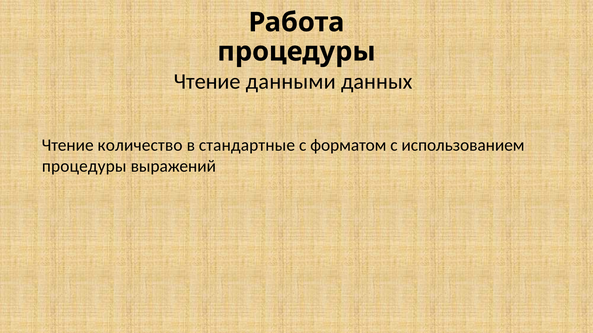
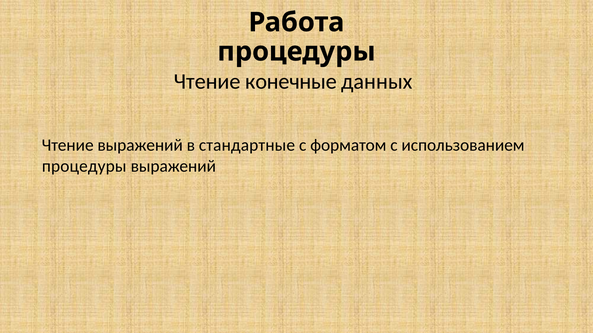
данными: данными -> конечные
Чтение количество: количество -> выражений
